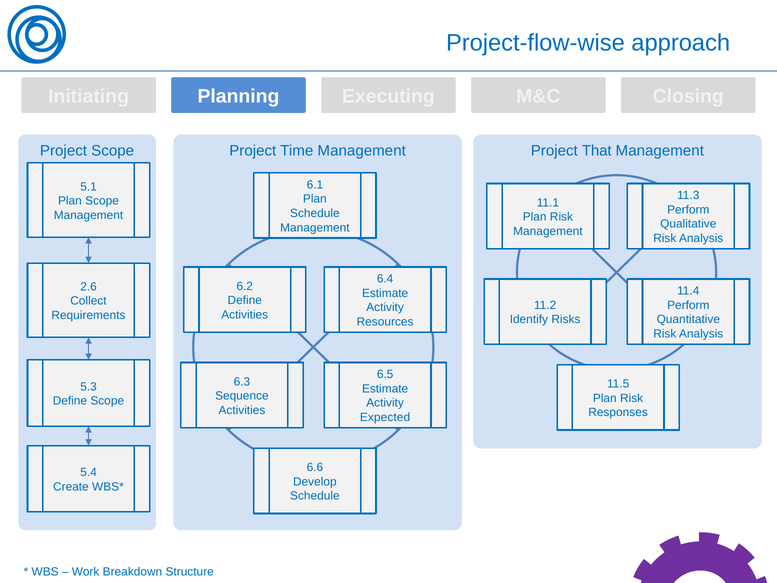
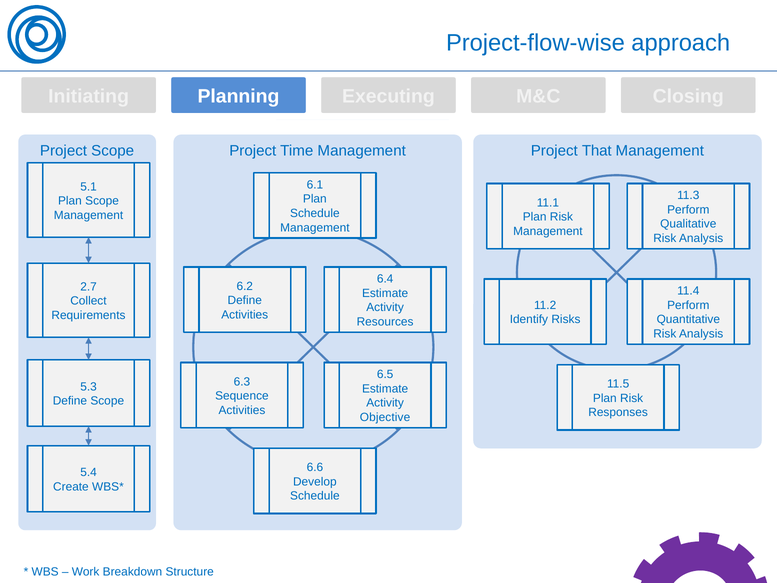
2.6: 2.6 -> 2.7
Expected: Expected -> Objective
